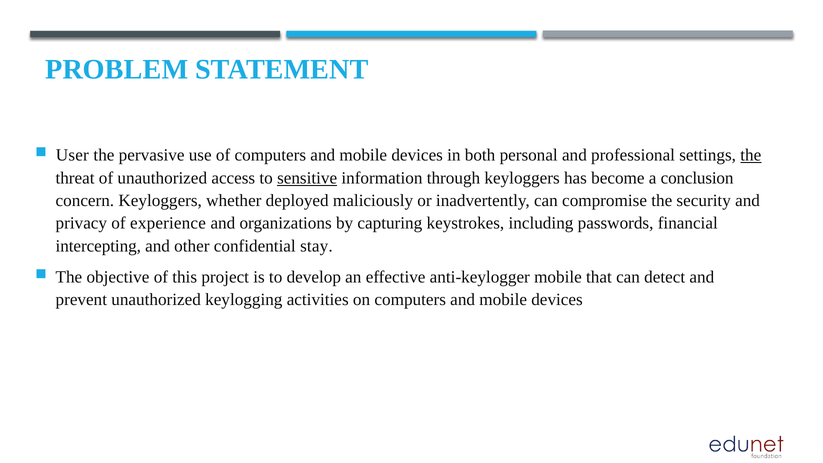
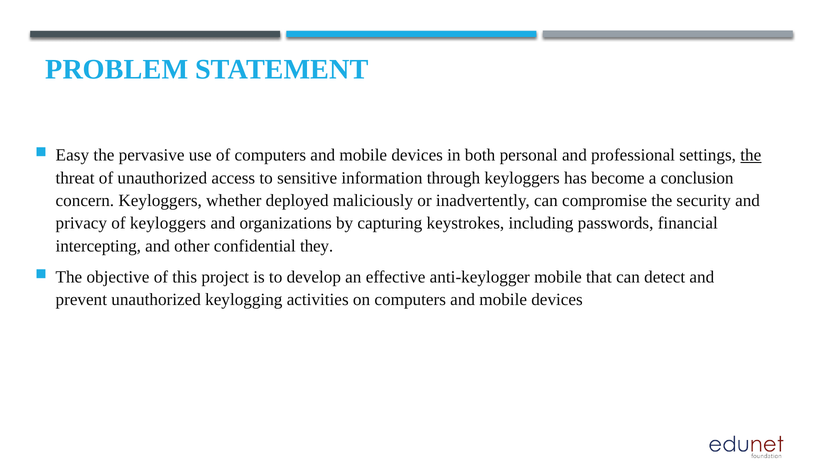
User: User -> Easy
sensitive underline: present -> none
of experience: experience -> keyloggers
stay: stay -> they
